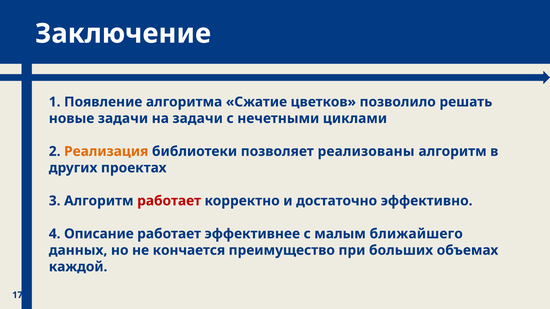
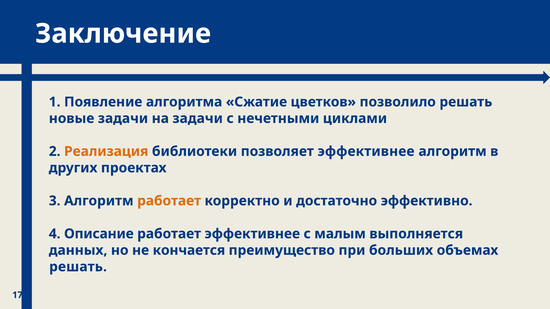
позволяет реализованы: реализованы -> эффективнее
работает at (169, 201) colour: red -> orange
ближайшего: ближайшего -> выполняется
каждой at (78, 267): каждой -> решать
